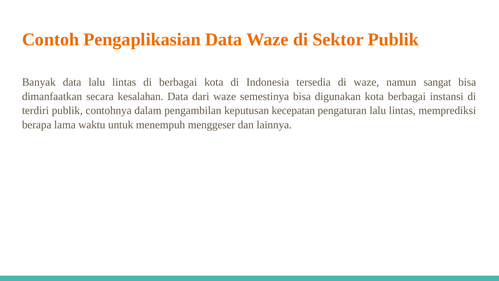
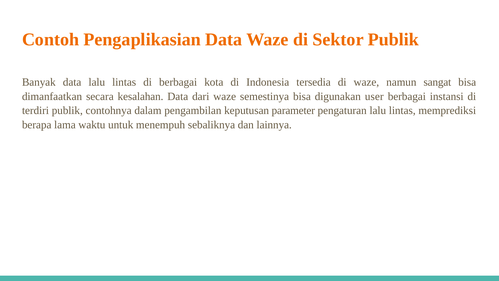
digunakan kota: kota -> user
kecepatan: kecepatan -> parameter
menggeser: menggeser -> sebaliknya
